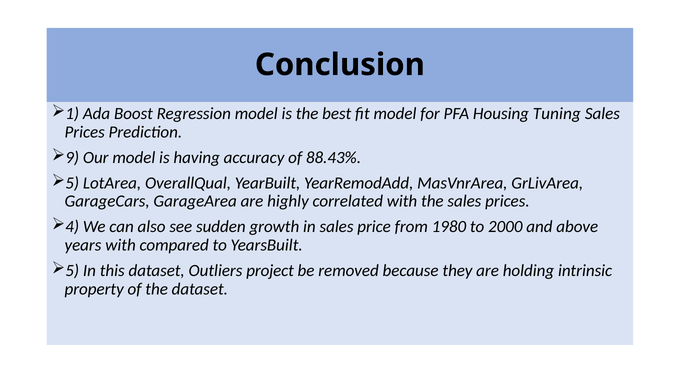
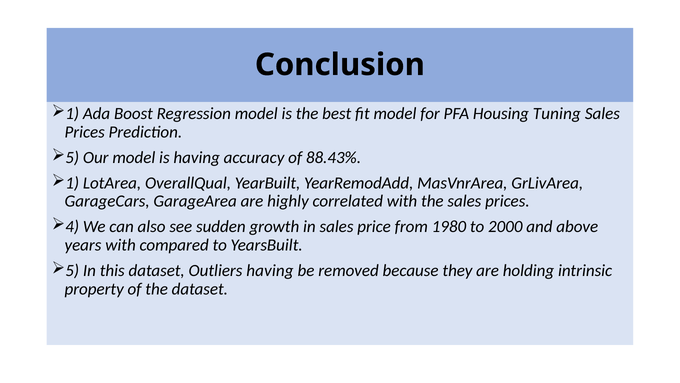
9 at (72, 157): 9 -> 5
5 at (72, 183): 5 -> 1
Outliers project: project -> having
